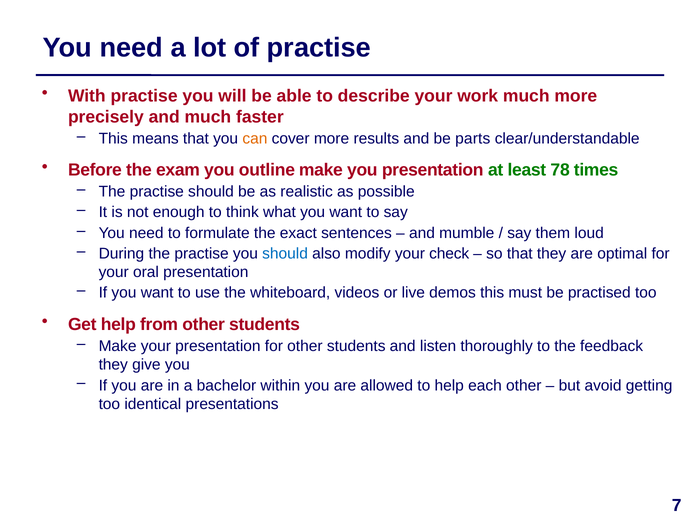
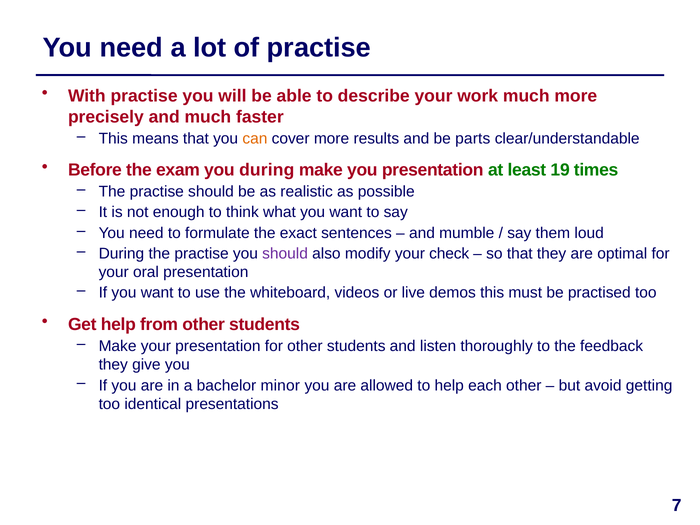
you outline: outline -> during
78: 78 -> 19
should at (285, 254) colour: blue -> purple
within: within -> minor
